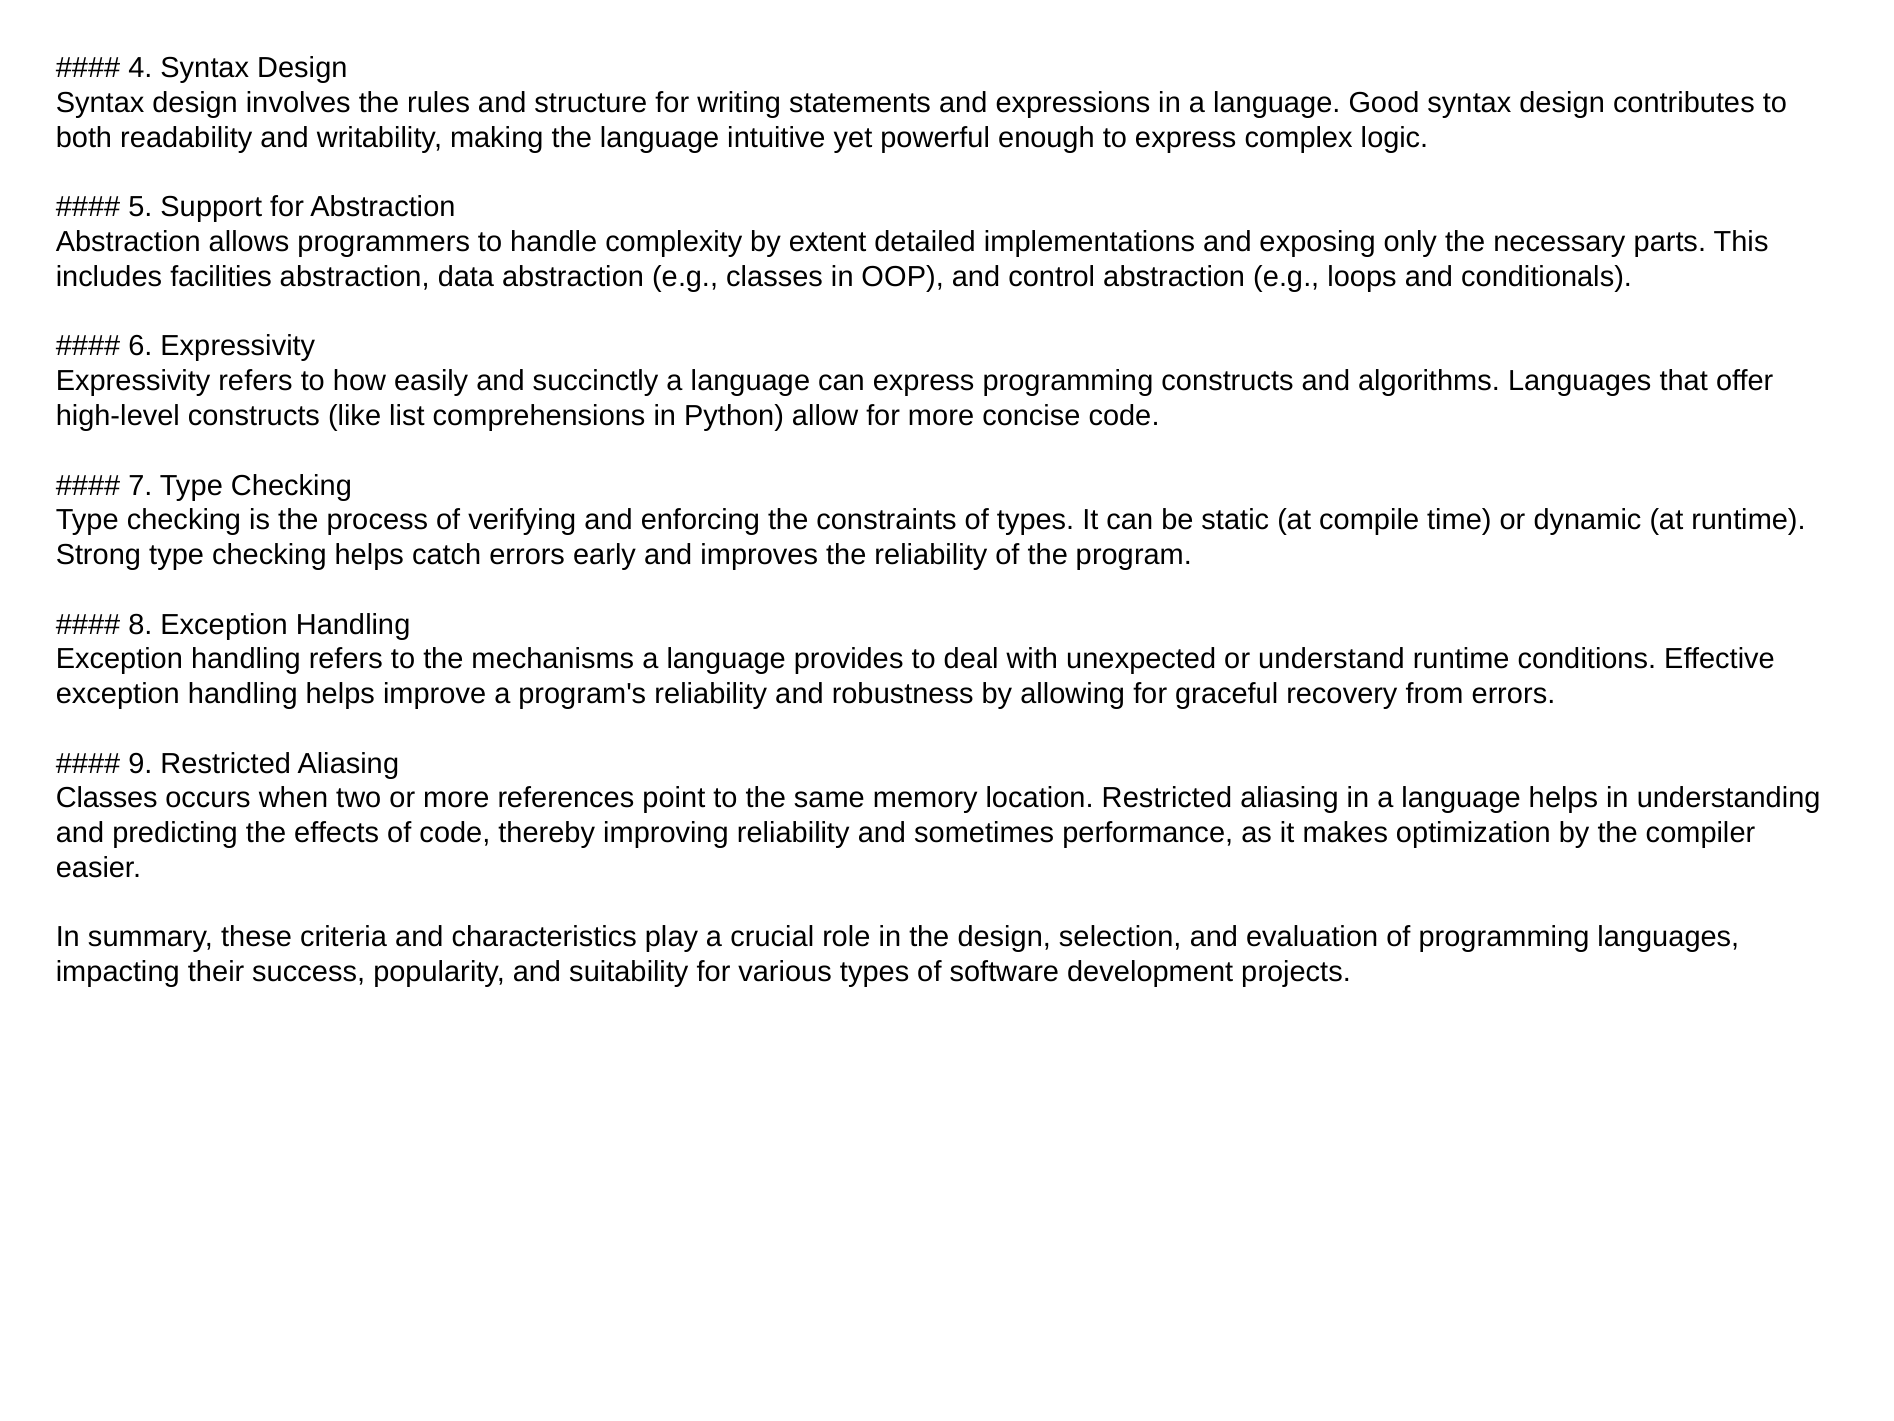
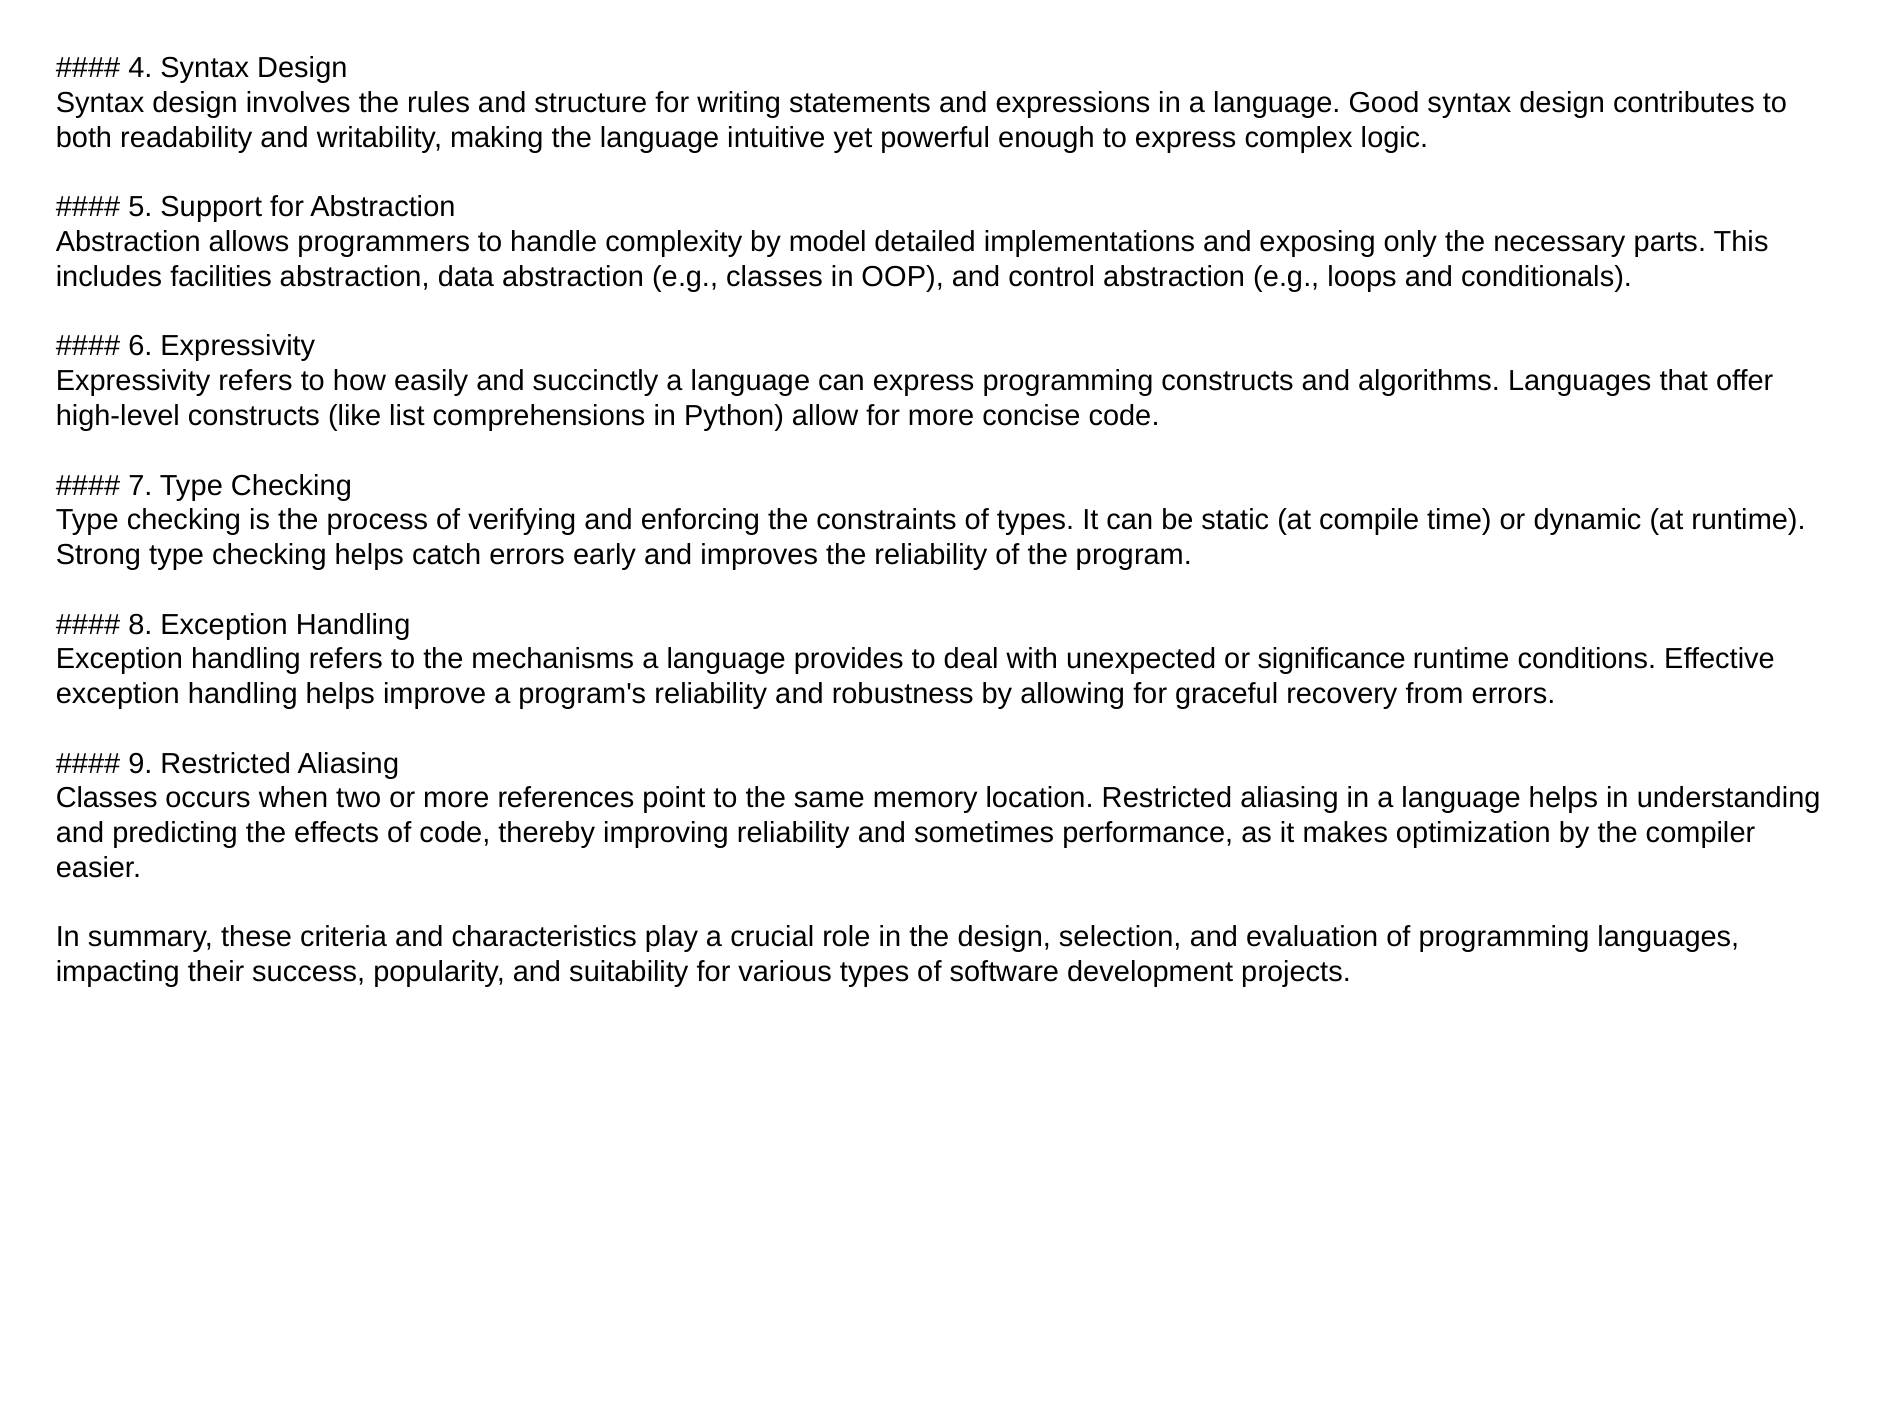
extent: extent -> model
understand: understand -> significance
